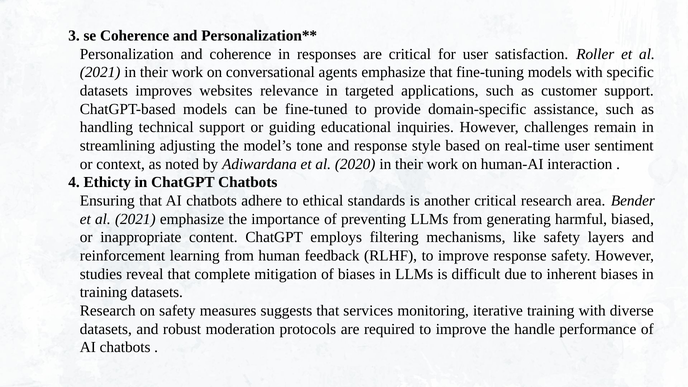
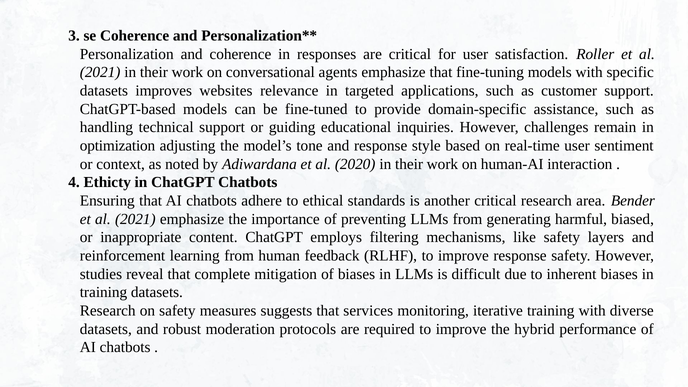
streamlining: streamlining -> optimization
handle: handle -> hybrid
